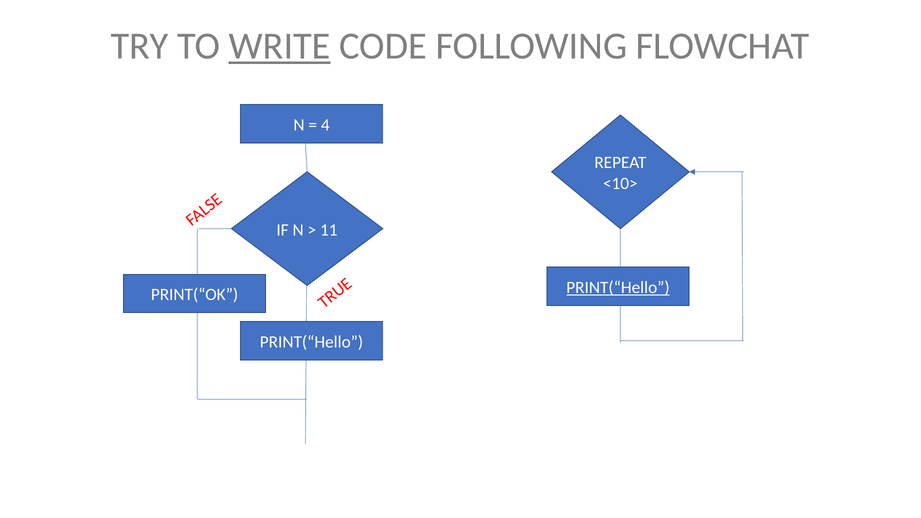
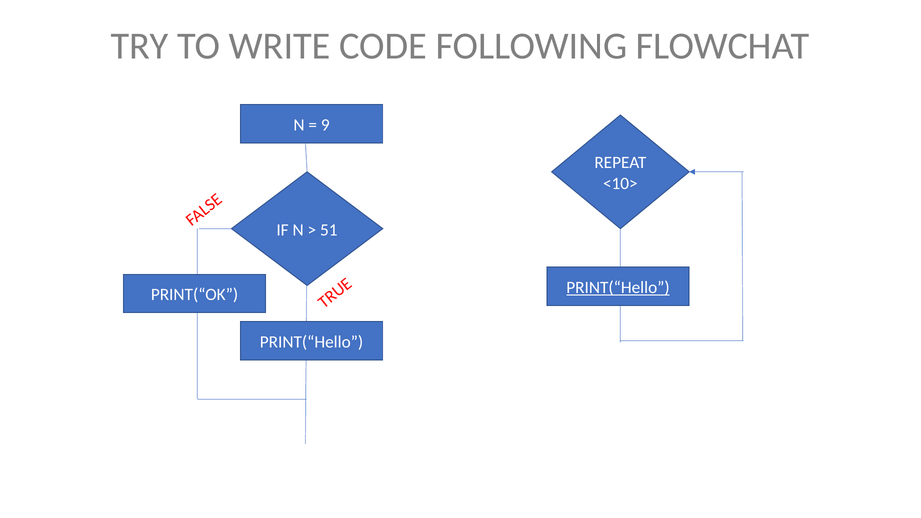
WRITE underline: present -> none
4: 4 -> 9
11: 11 -> 51
